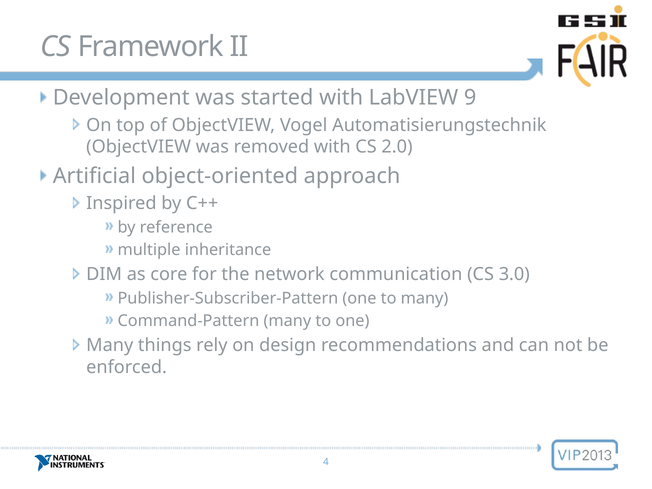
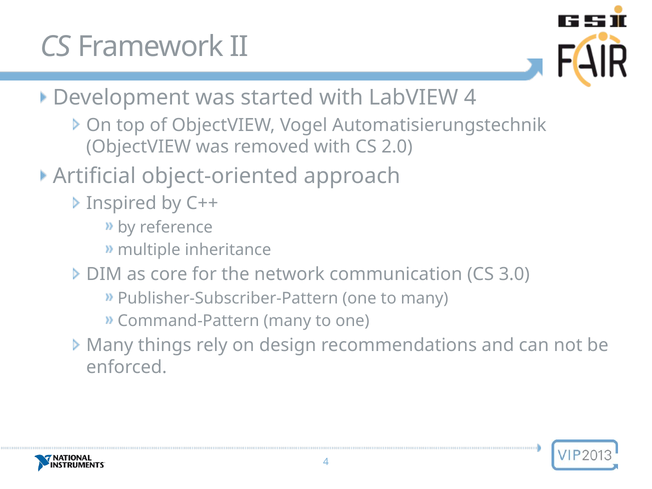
LabVIEW 9: 9 -> 4
